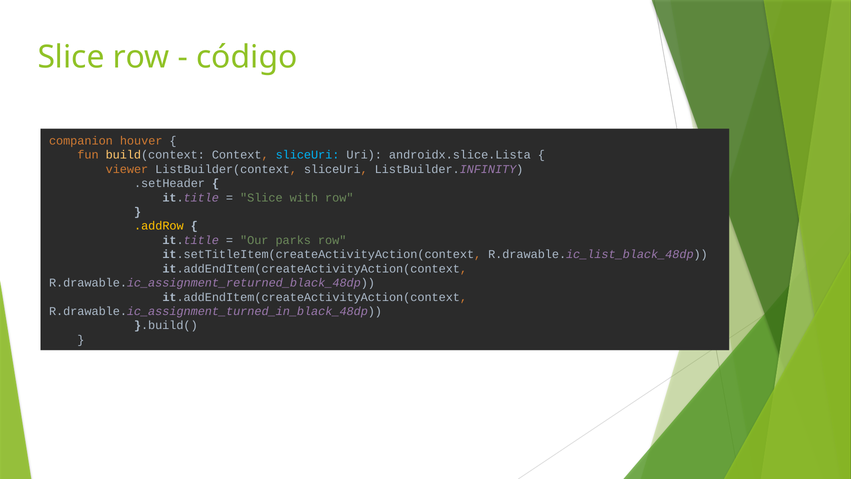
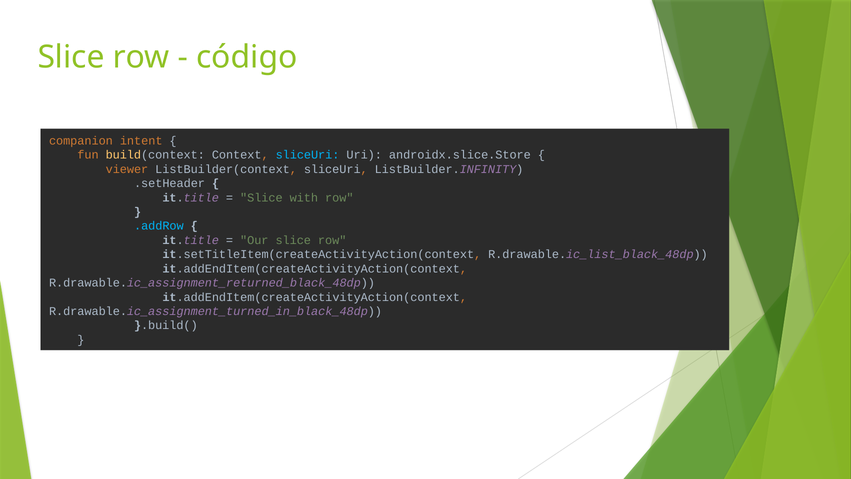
houver: houver -> intent
androidx.slice.Lista: androidx.slice.Lista -> androidx.slice.Store
.addRow colour: yellow -> light blue
Our parks: parks -> slice
